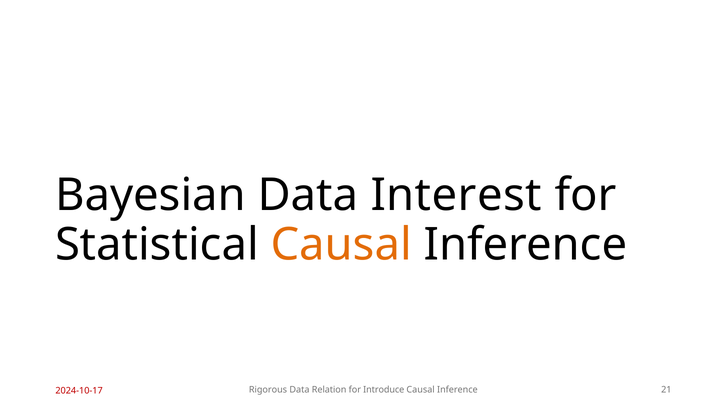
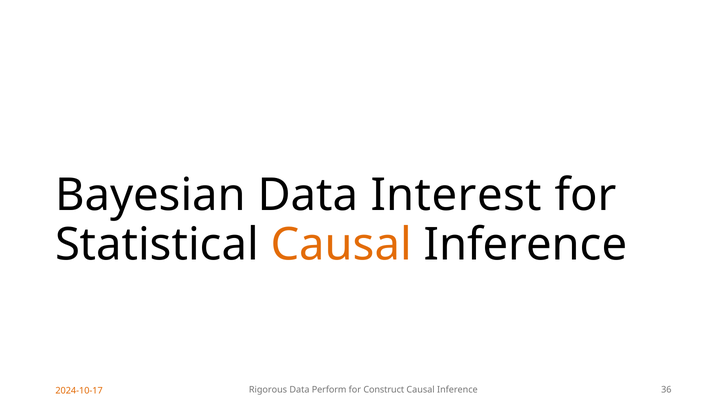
Relation: Relation -> Perform
Introduce: Introduce -> Construct
21: 21 -> 36
2024-10-17 colour: red -> orange
